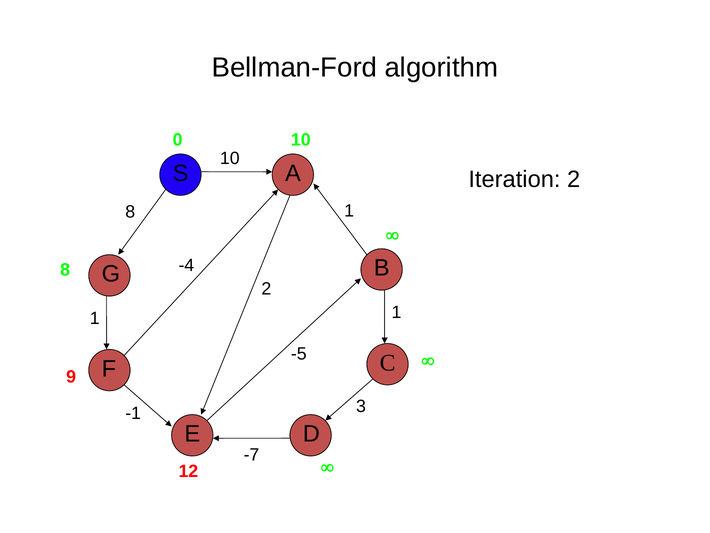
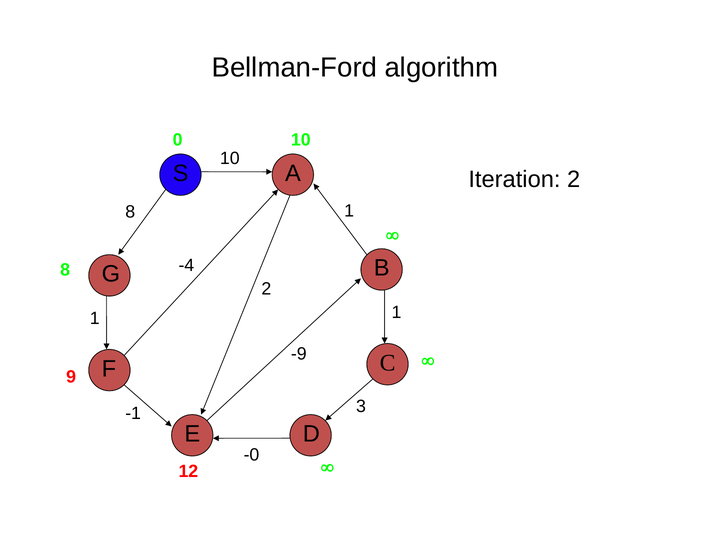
-5: -5 -> -9
-7: -7 -> -0
